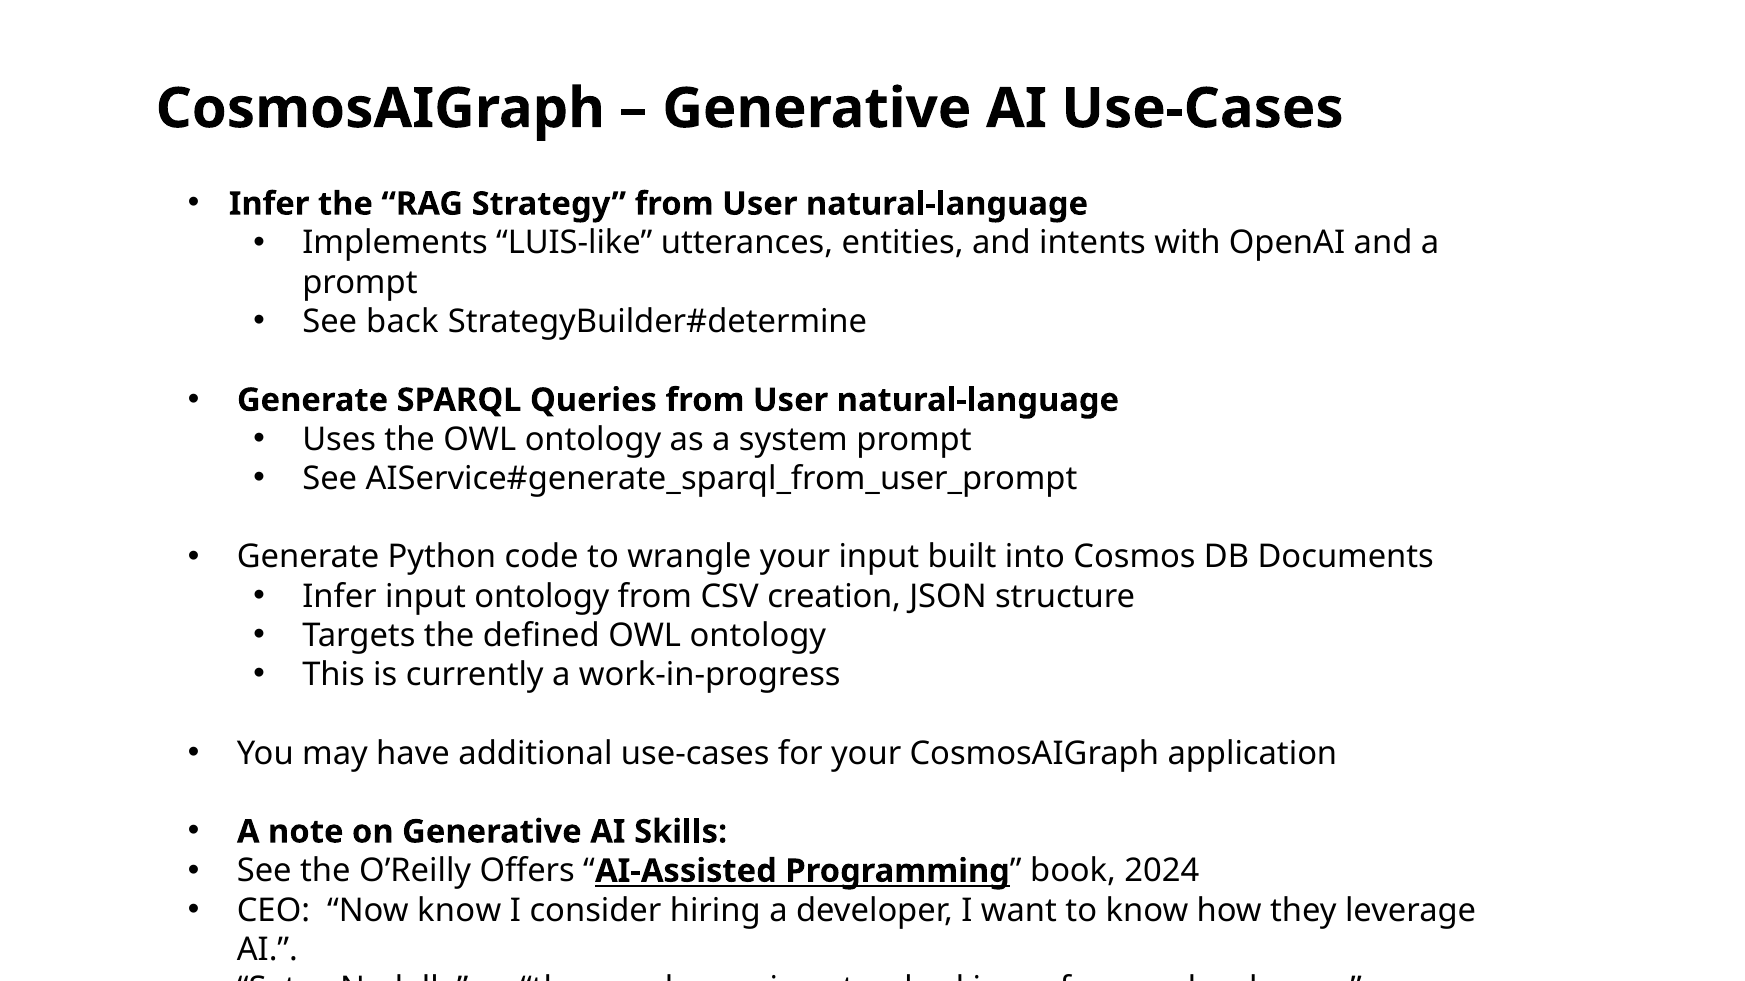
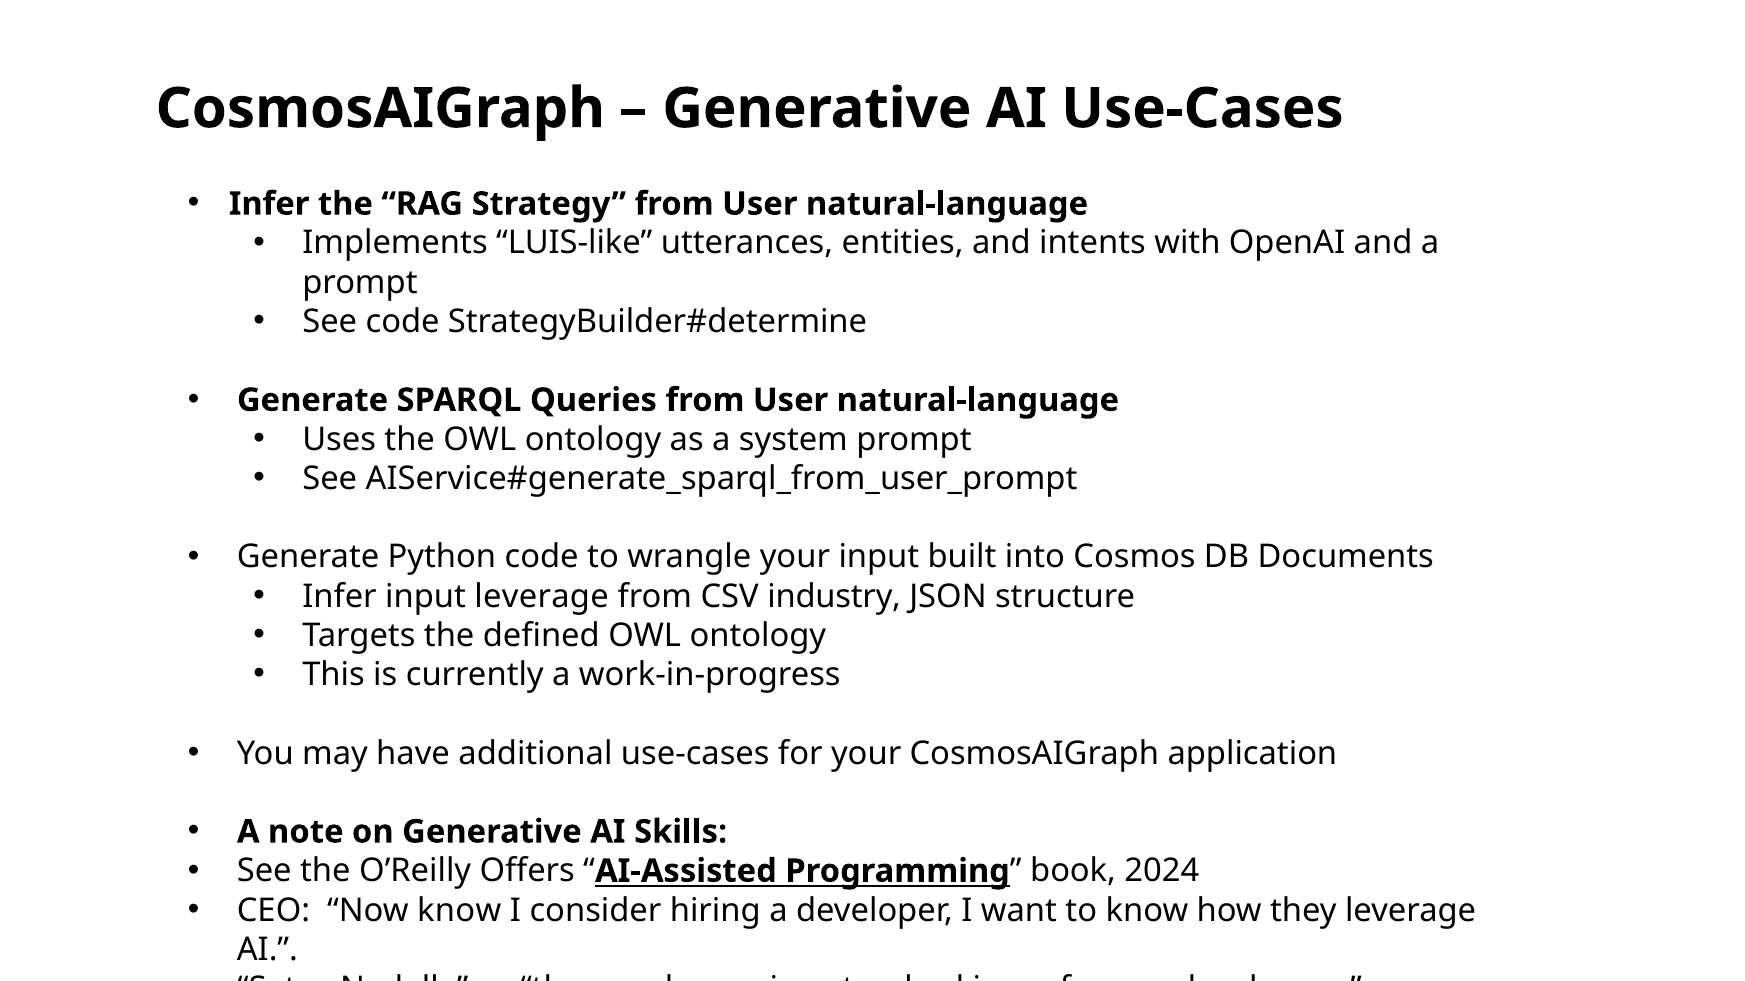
See back: back -> code
input ontology: ontology -> leverage
creation: creation -> industry
